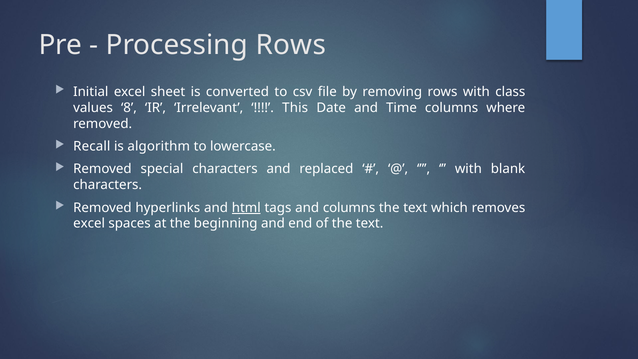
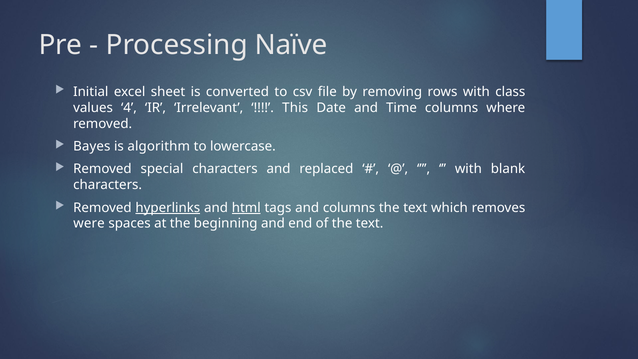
Processing Rows: Rows -> Naïve
8: 8 -> 4
Recall: Recall -> Bayes
hyperlinks underline: none -> present
excel at (89, 224): excel -> were
